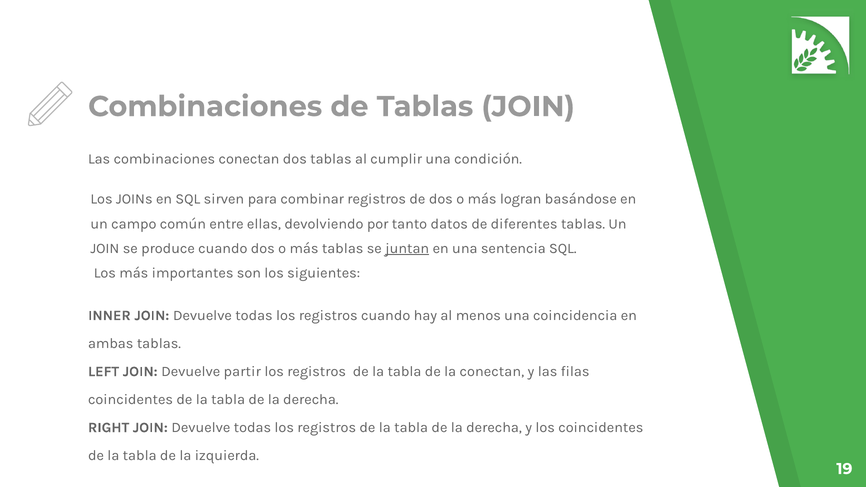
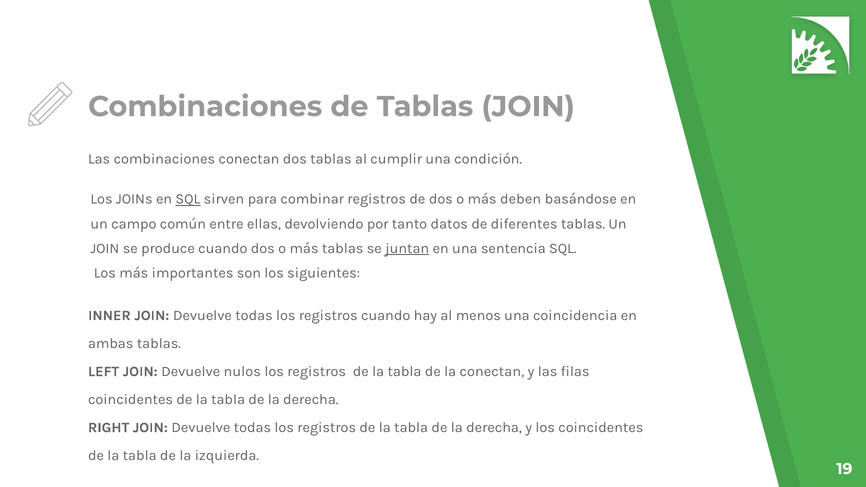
SQL at (188, 199) underline: none -> present
logran: logran -> deben
Devuelve partir: partir -> nulos
